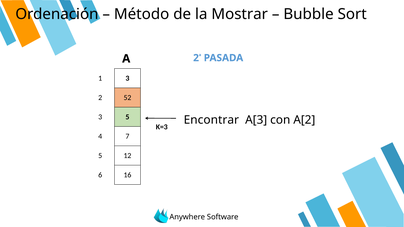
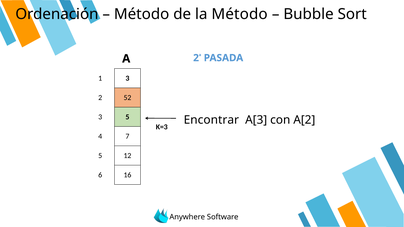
la Mostrar: Mostrar -> Método
